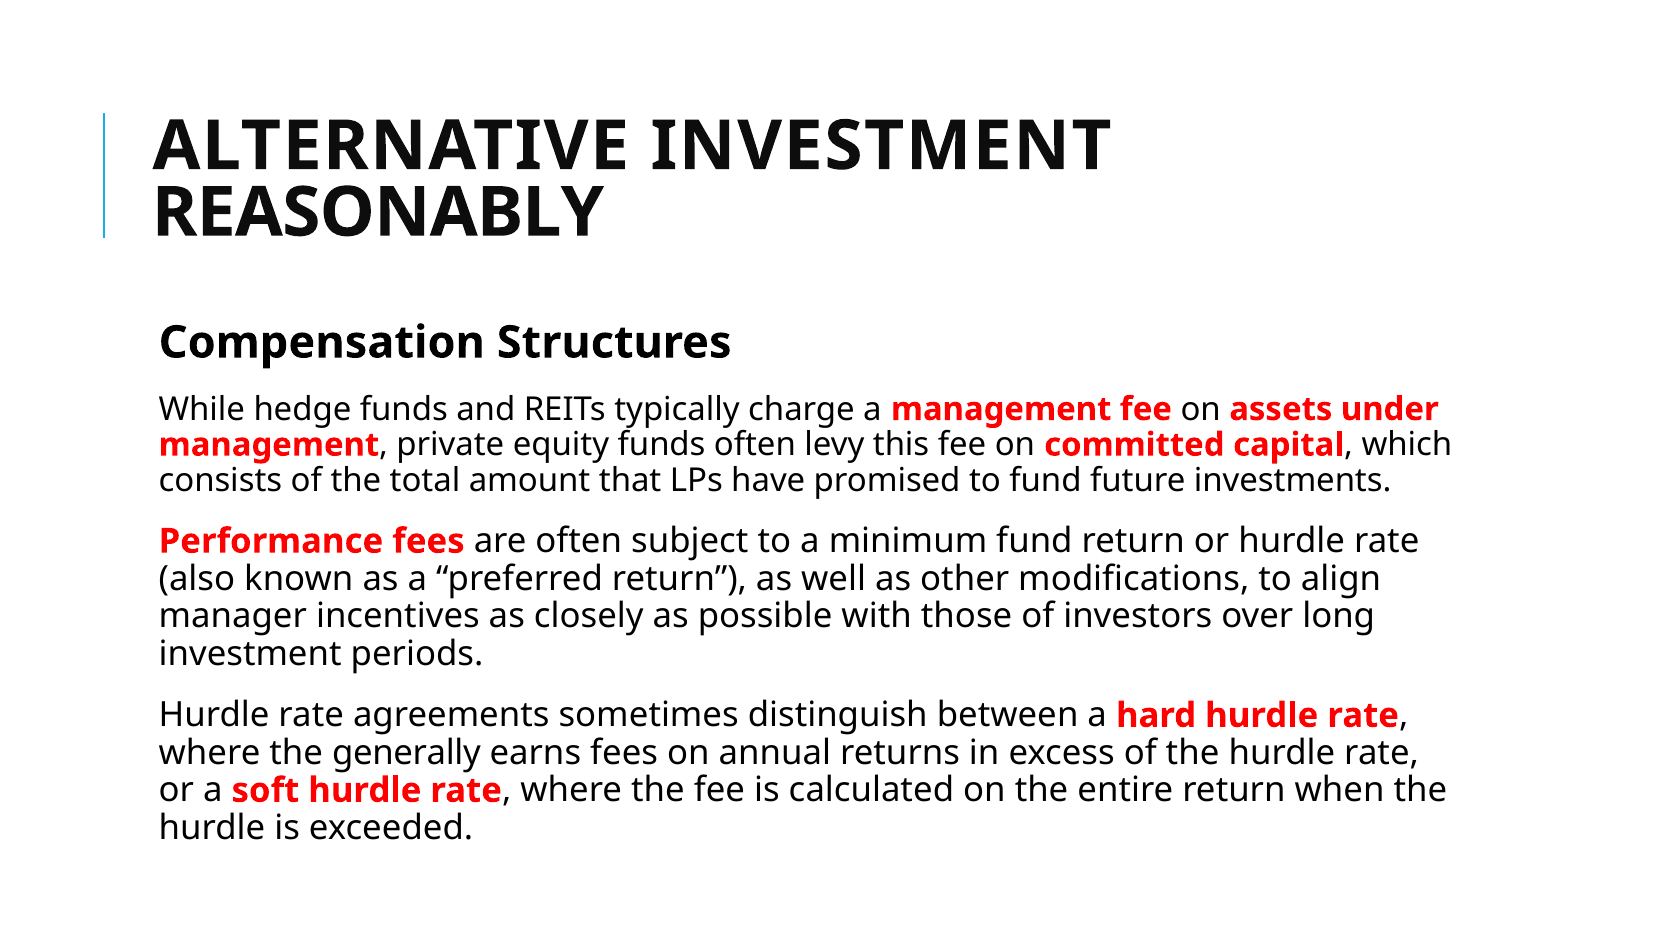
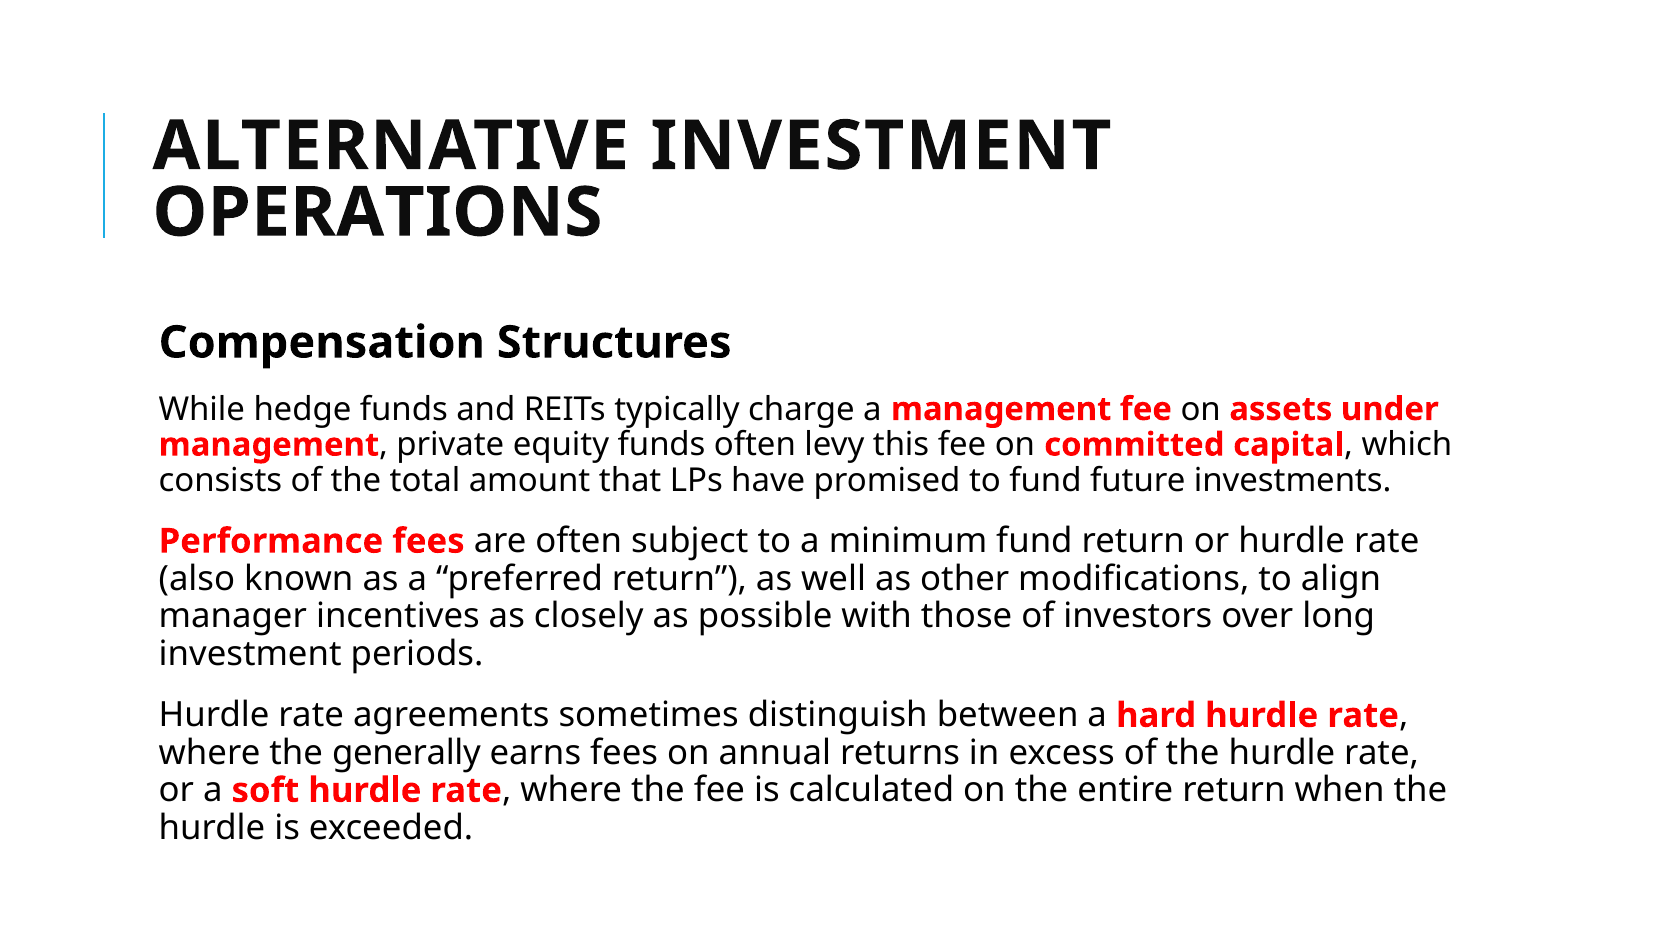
REASONABLY: REASONABLY -> OPERATIONS
